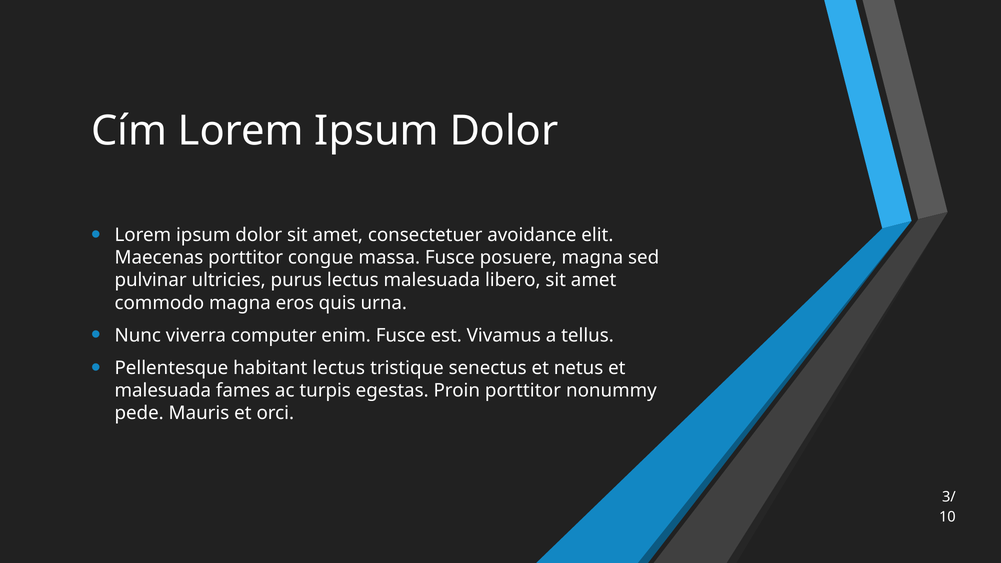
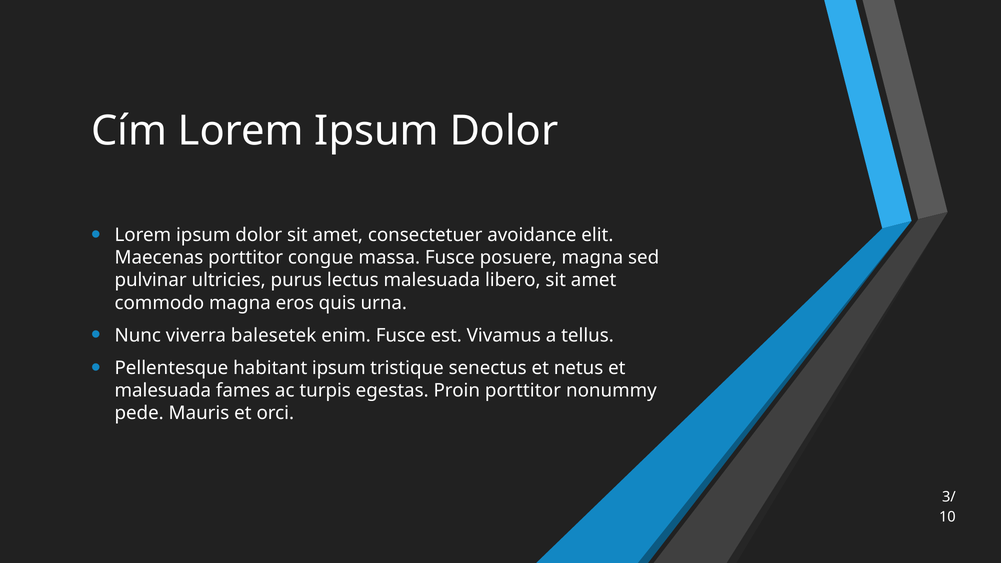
computer: computer -> balesetek
habitant lectus: lectus -> ipsum
